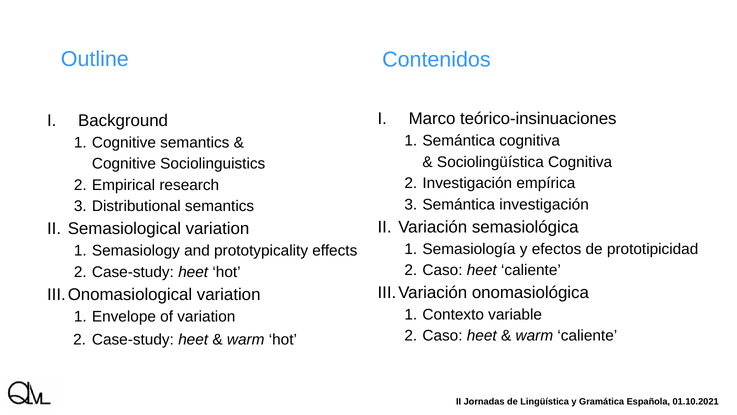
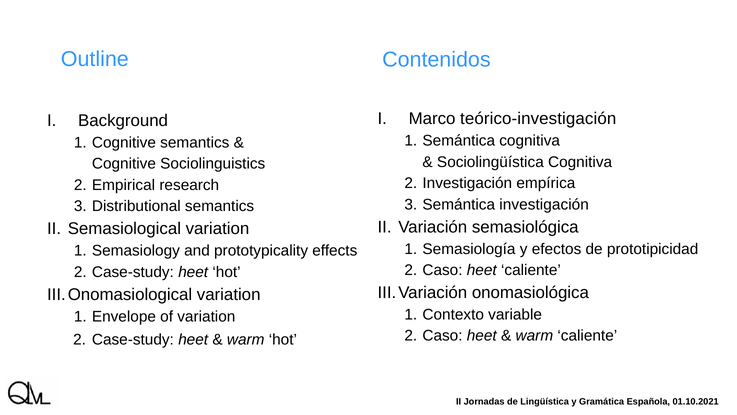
teórico-insinuaciones: teórico-insinuaciones -> teórico-investigación
